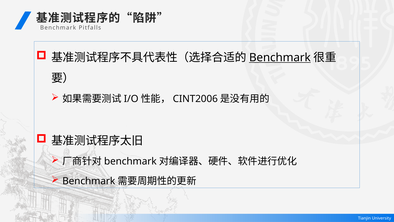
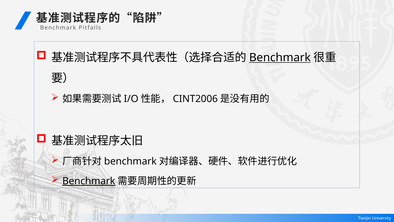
Benchmark at (89, 181) underline: none -> present
